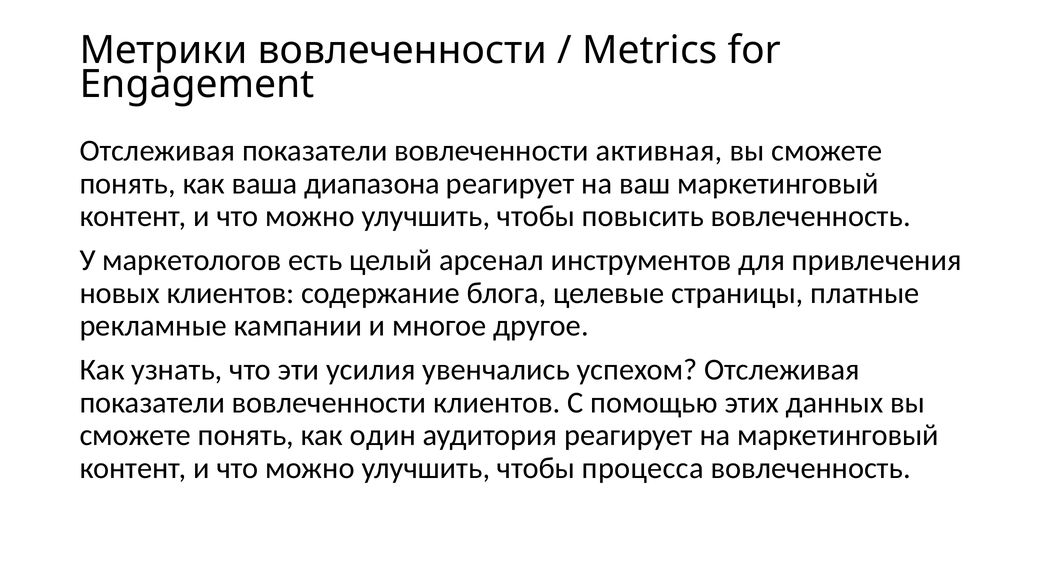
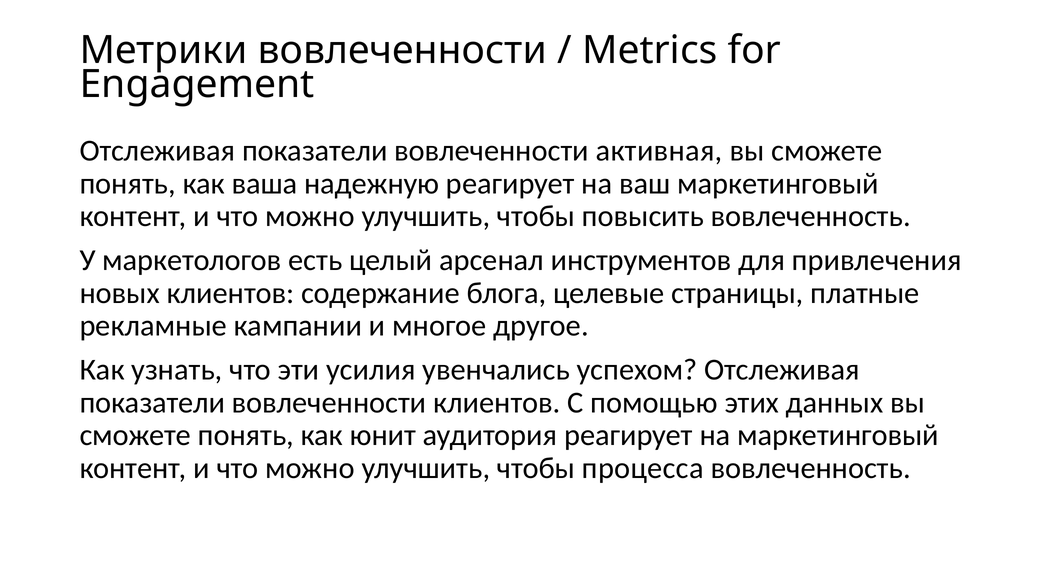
диапазона: диапазона -> надежную
один: один -> юнит
